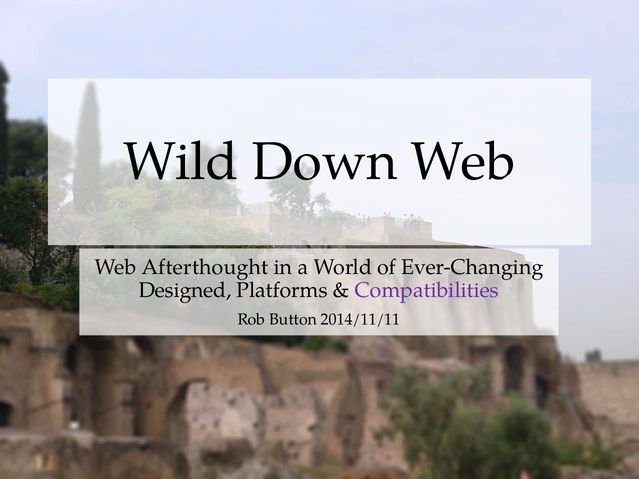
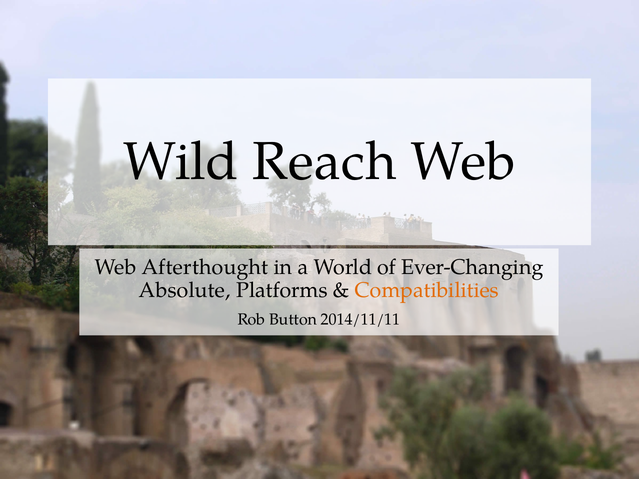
Down: Down -> Reach
Designed: Designed -> Absolute
Compatibilities colour: purple -> orange
